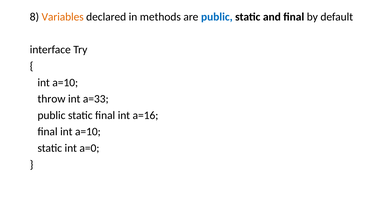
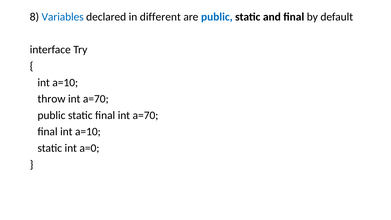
Variables colour: orange -> blue
methods: methods -> different
a=33 at (96, 99): a=33 -> a=70
final int a=16: a=16 -> a=70
